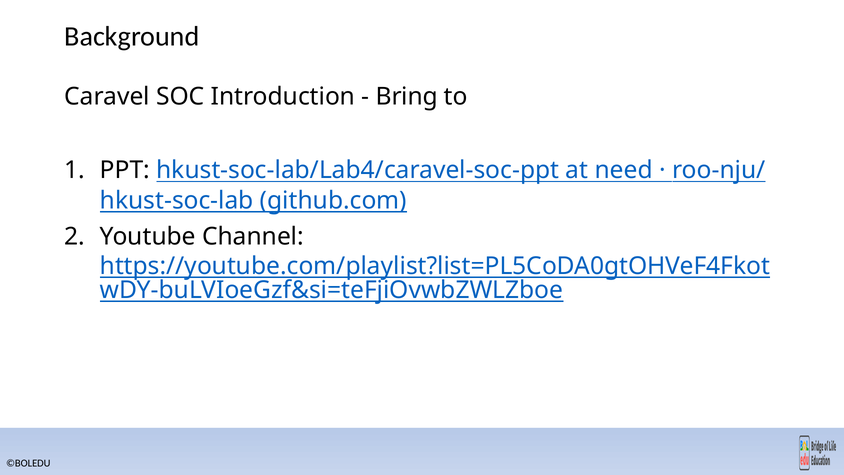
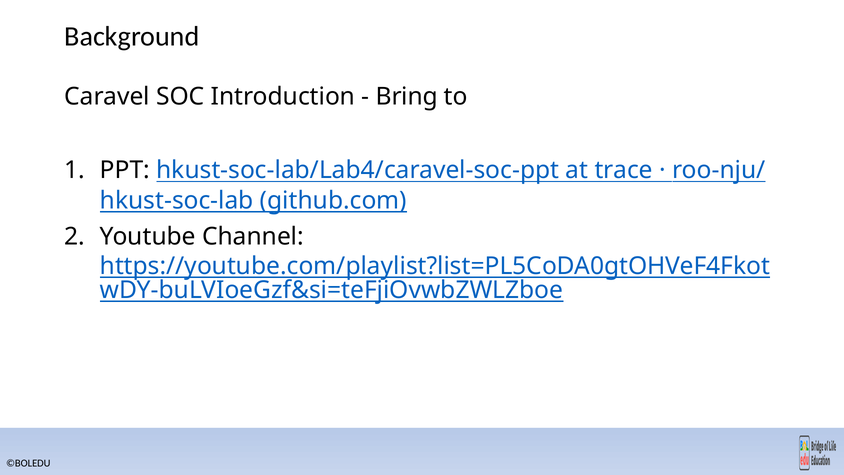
need: need -> trace
